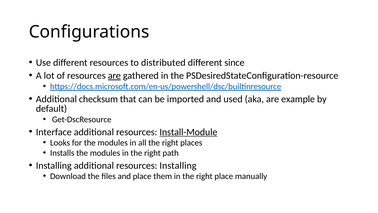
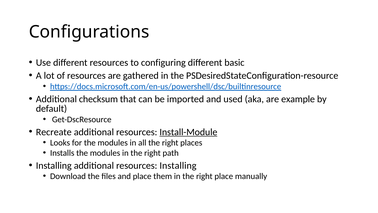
distributed: distributed -> configuring
since: since -> basic
are at (114, 76) underline: present -> none
Interface: Interface -> Recreate
